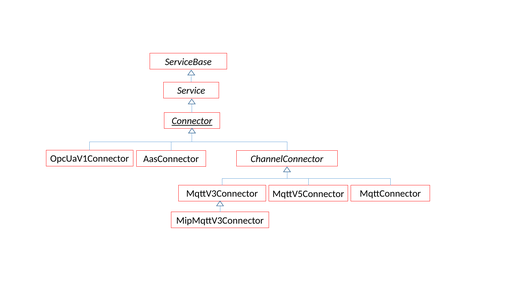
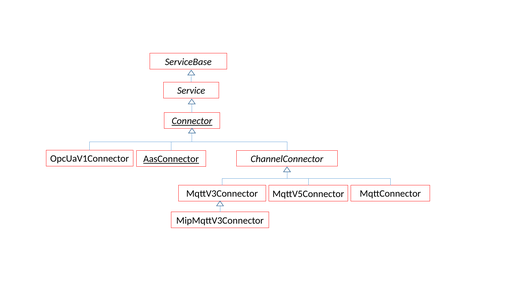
AasConnector underline: none -> present
